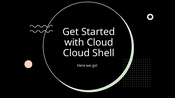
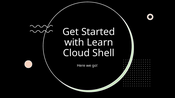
with Cloud: Cloud -> Learn
